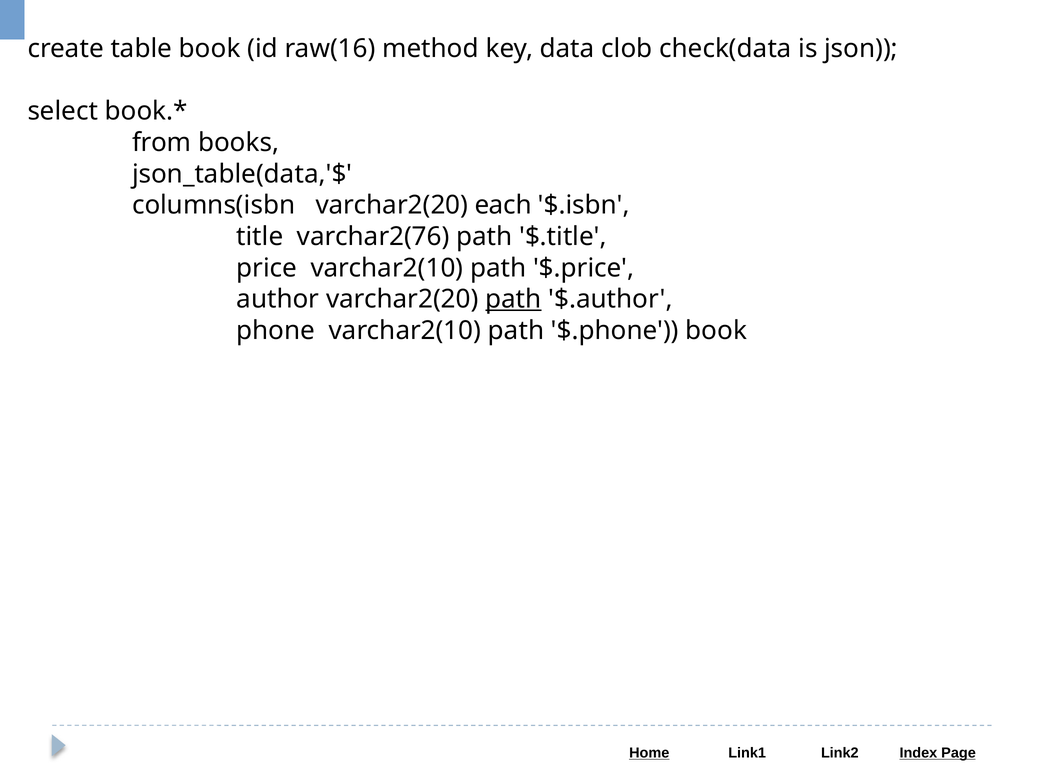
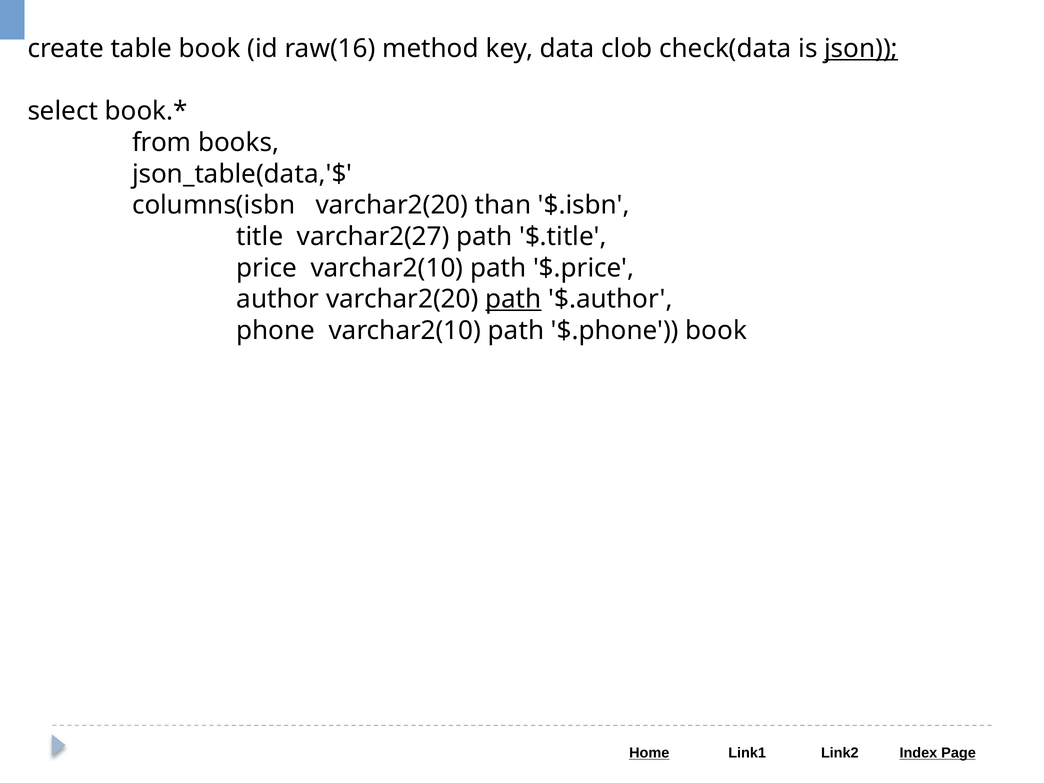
json underline: none -> present
each: each -> than
varchar2(76: varchar2(76 -> varchar2(27
